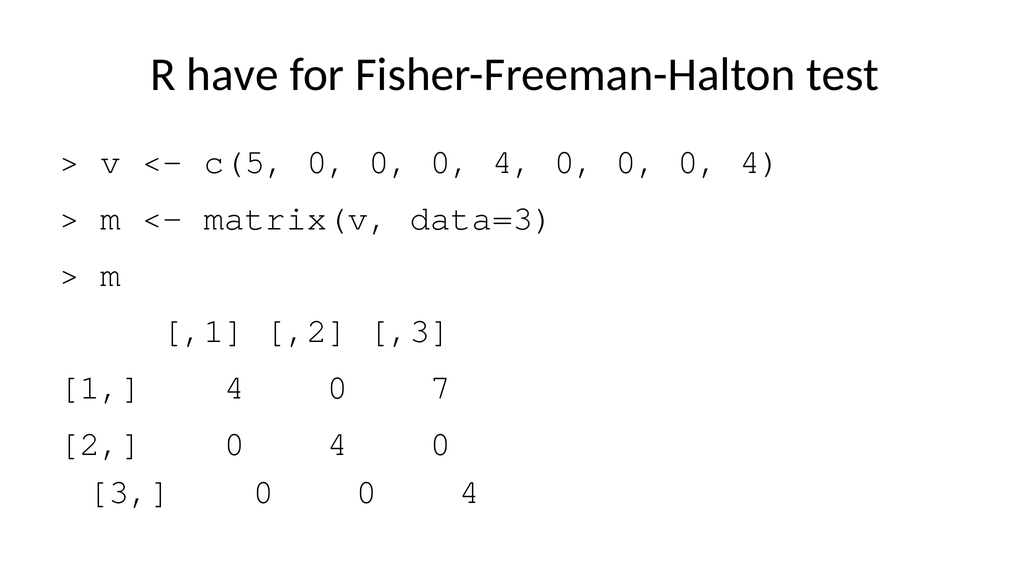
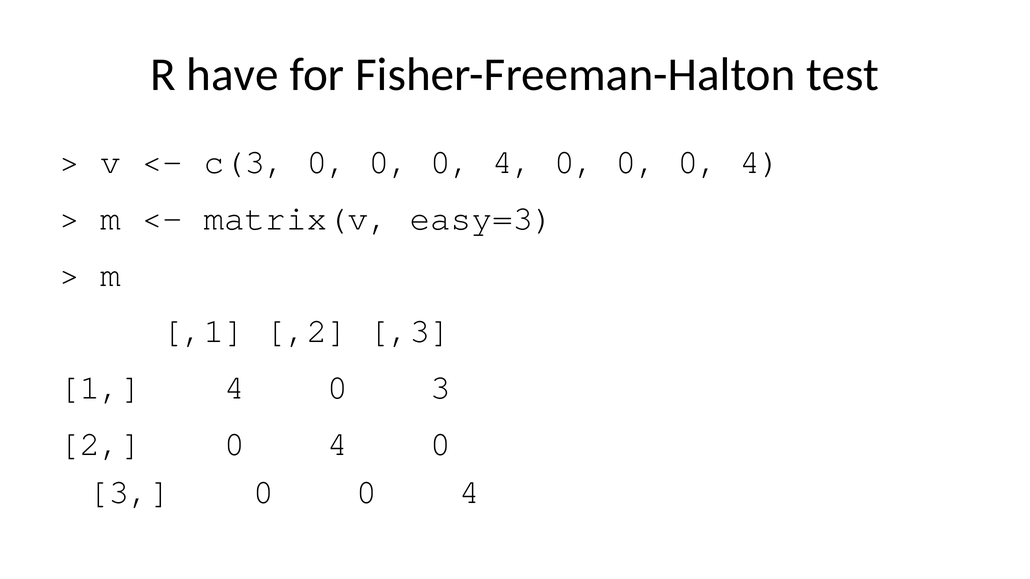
c(5: c(5 -> c(3
data=3: data=3 -> easy=3
1 4 0 7: 7 -> 3
